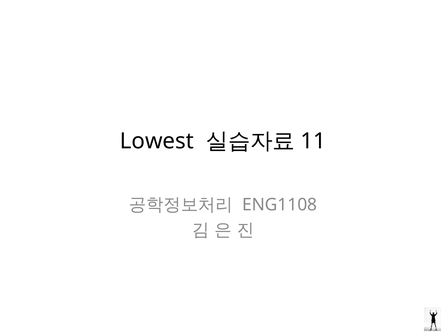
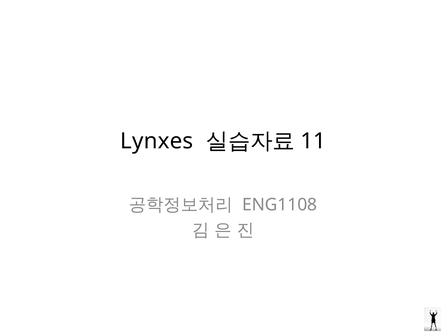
Lowest: Lowest -> Lynxes
